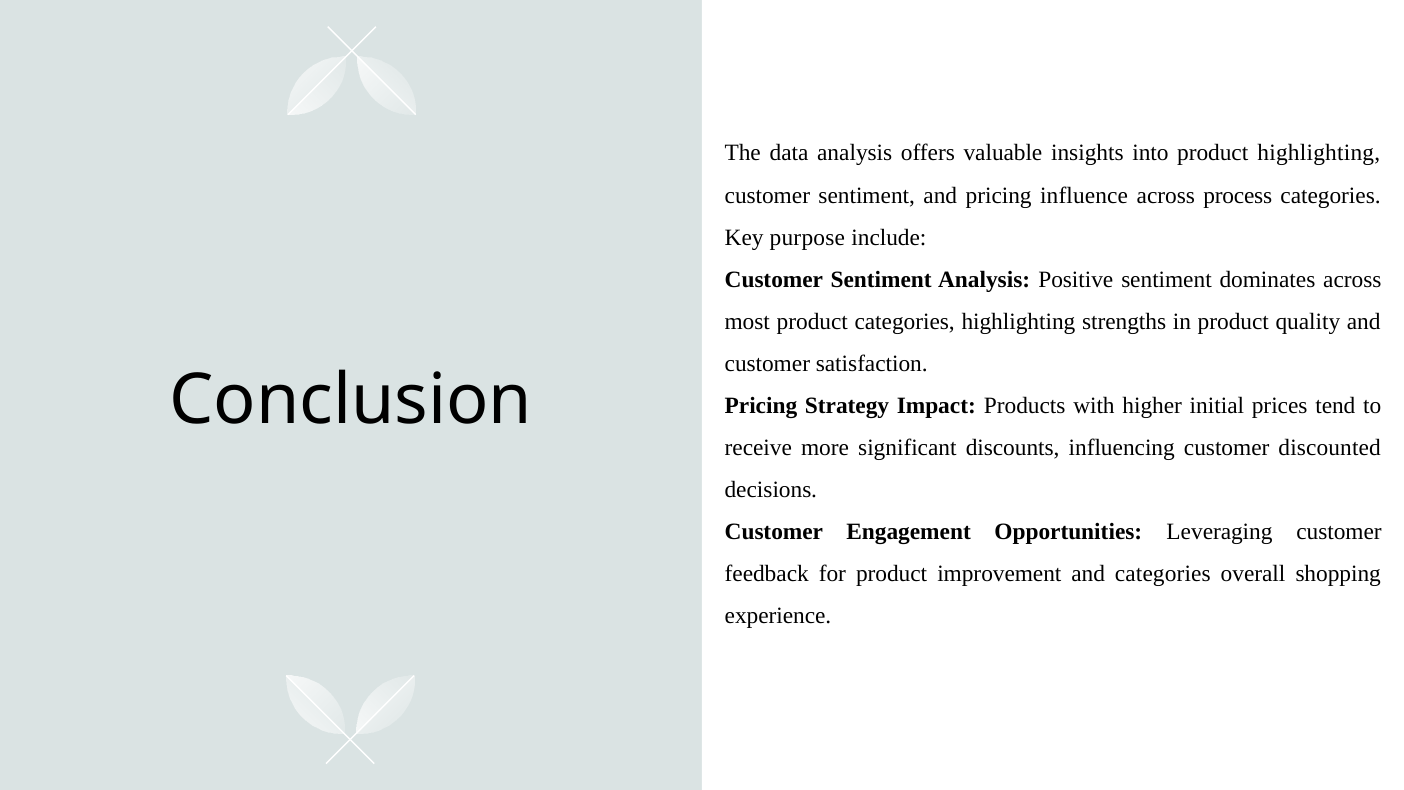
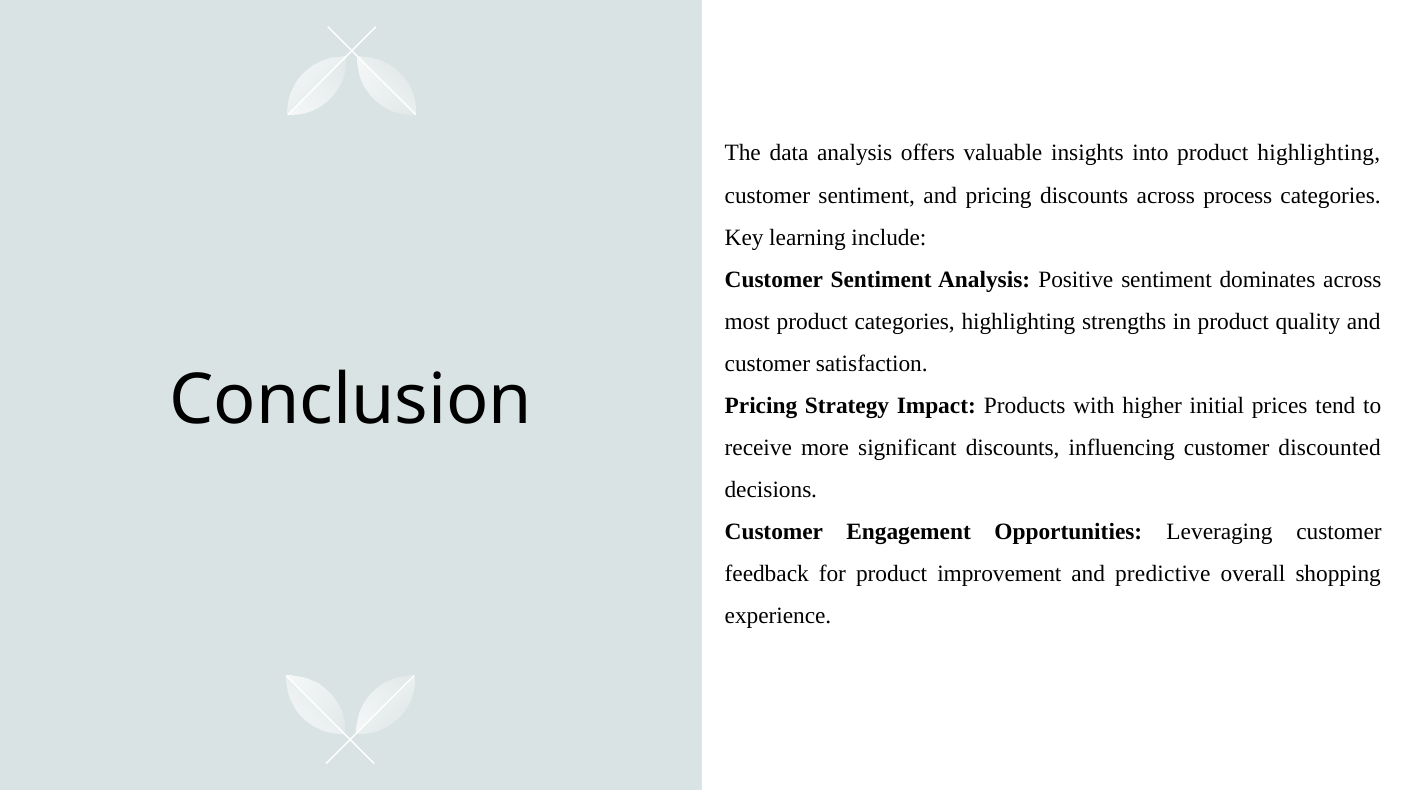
pricing influence: influence -> discounts
purpose: purpose -> learning
and categories: categories -> predictive
